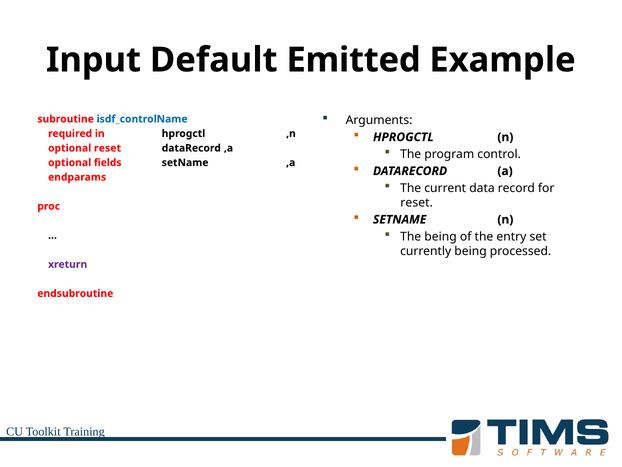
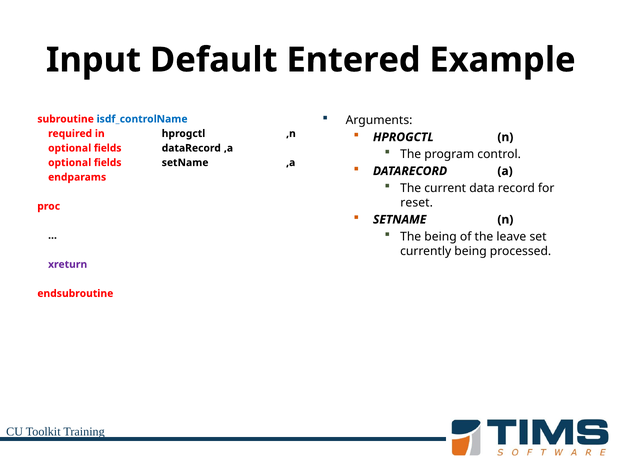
Emitted: Emitted -> Entered
reset at (108, 148): reset -> fields
entry: entry -> leave
